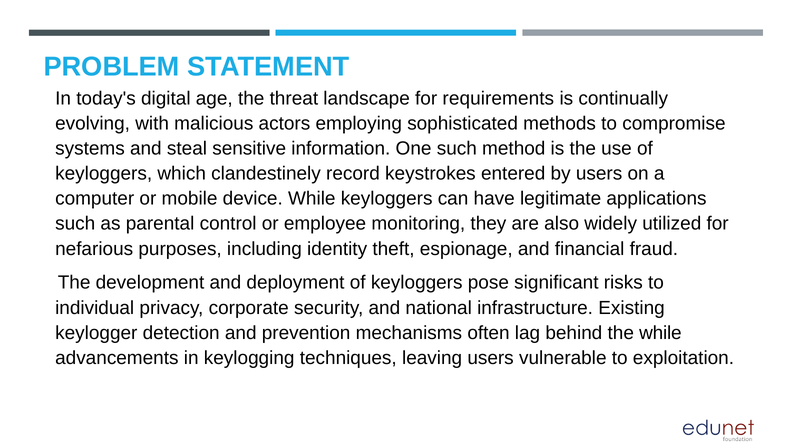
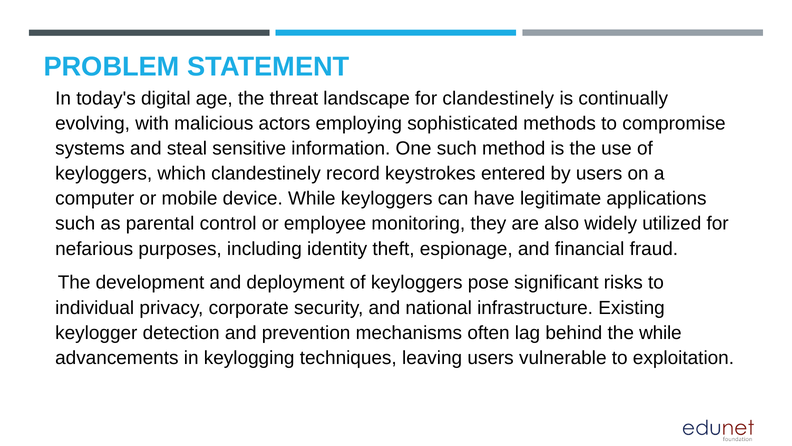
for requirements: requirements -> clandestinely
